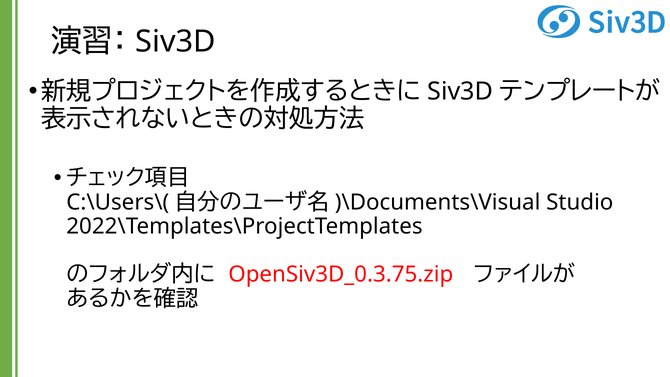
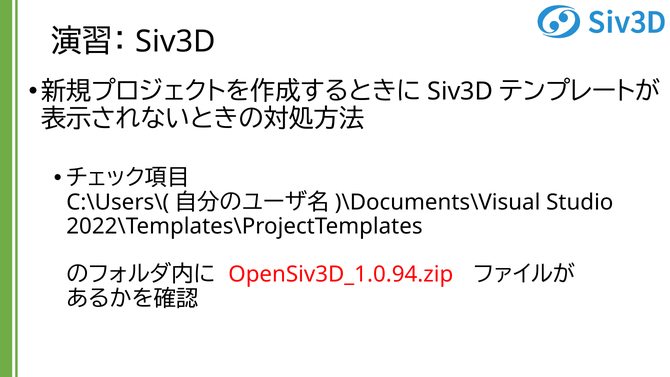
OpenSiv3D_0.3.75.zip: OpenSiv3D_0.3.75.zip -> OpenSiv3D_1.0.94.zip
